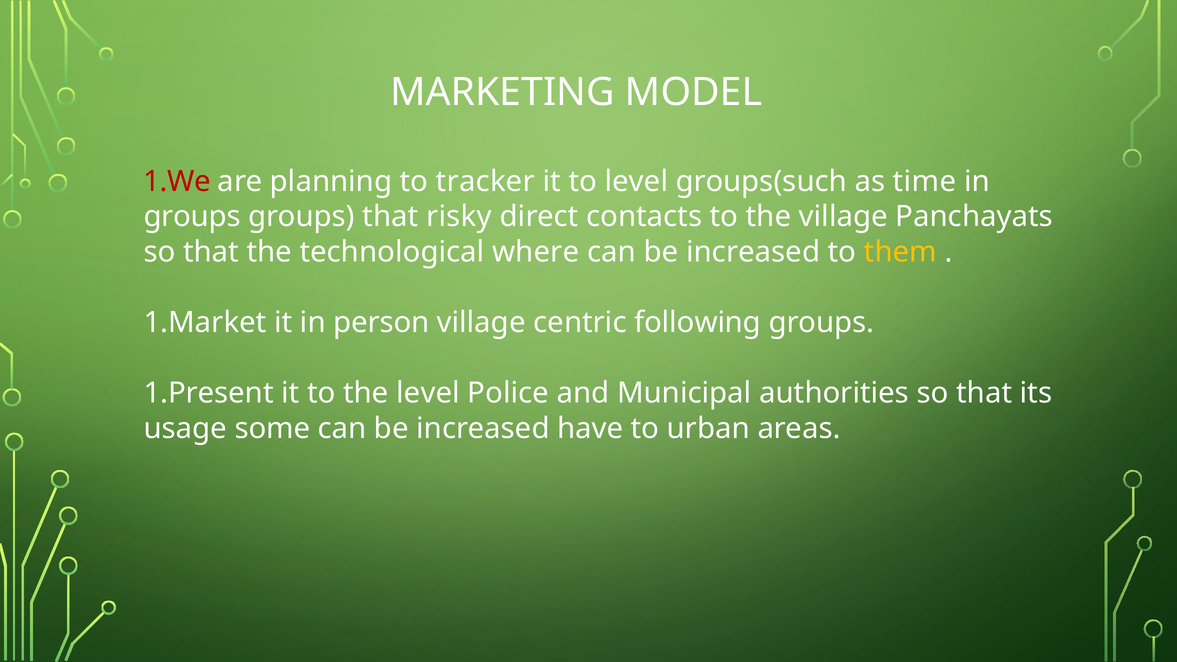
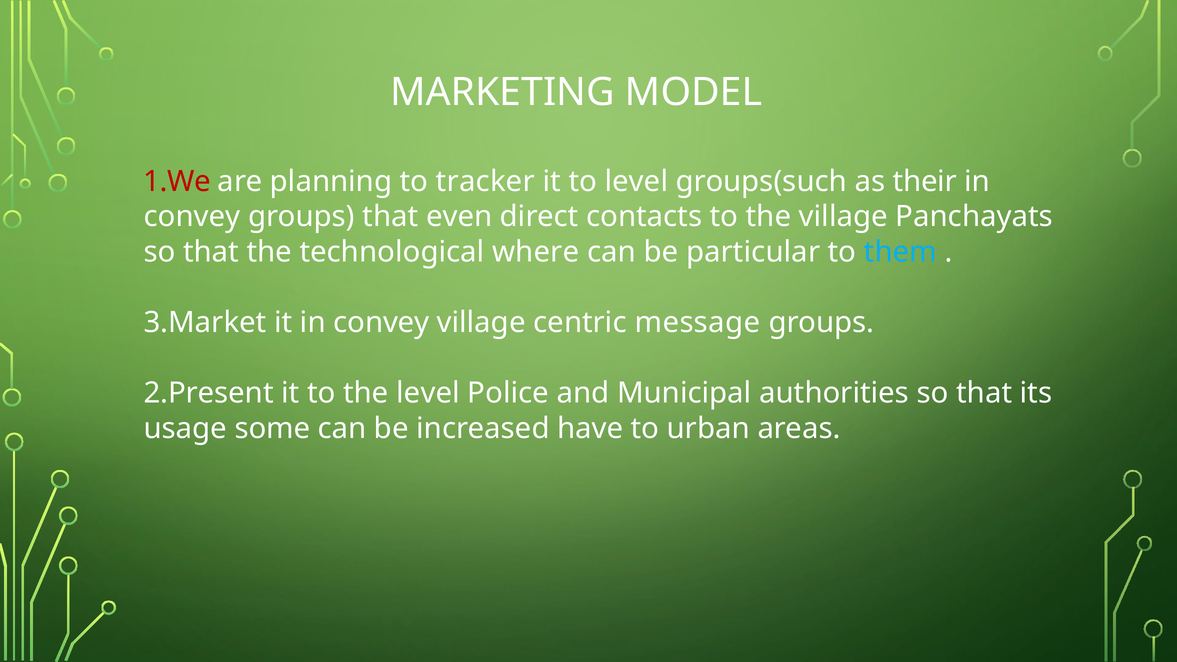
time: time -> their
groups at (192, 217): groups -> convey
risky: risky -> even
increased at (753, 252): increased -> particular
them colour: yellow -> light blue
1.Market: 1.Market -> 3.Market
it in person: person -> convey
following: following -> message
1.Present: 1.Present -> 2.Present
